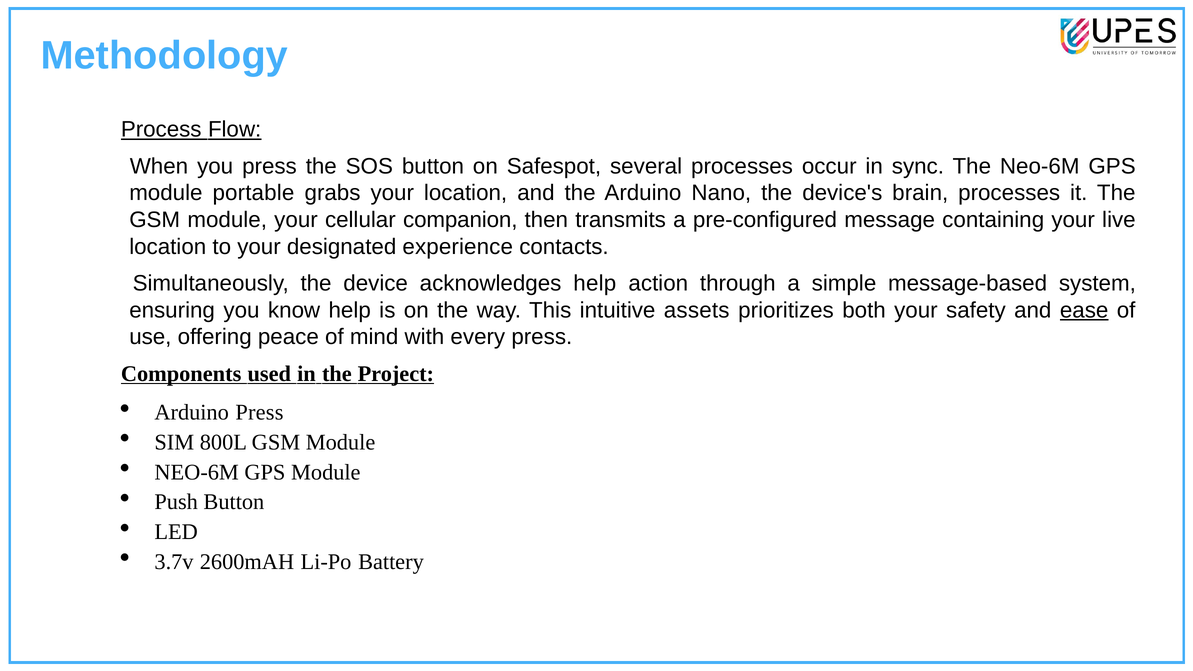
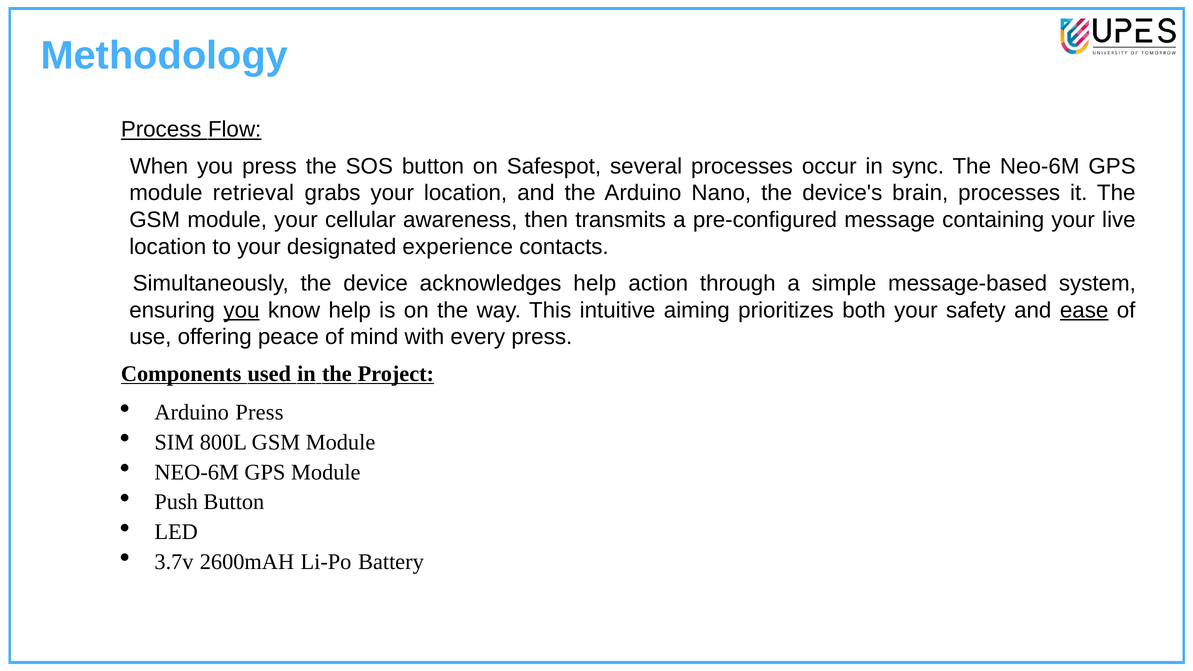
portable: portable -> retrieval
companion: companion -> awareness
you at (242, 310) underline: none -> present
assets: assets -> aiming
